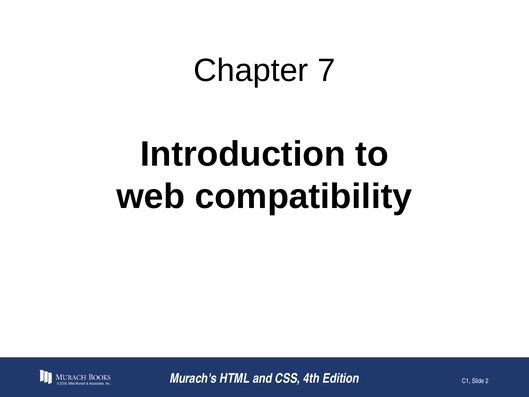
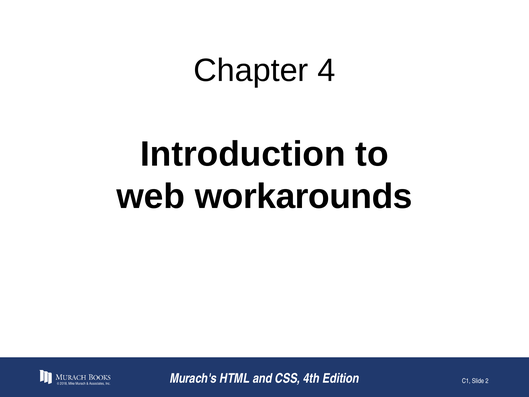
7: 7 -> 4
compatibility: compatibility -> workarounds
